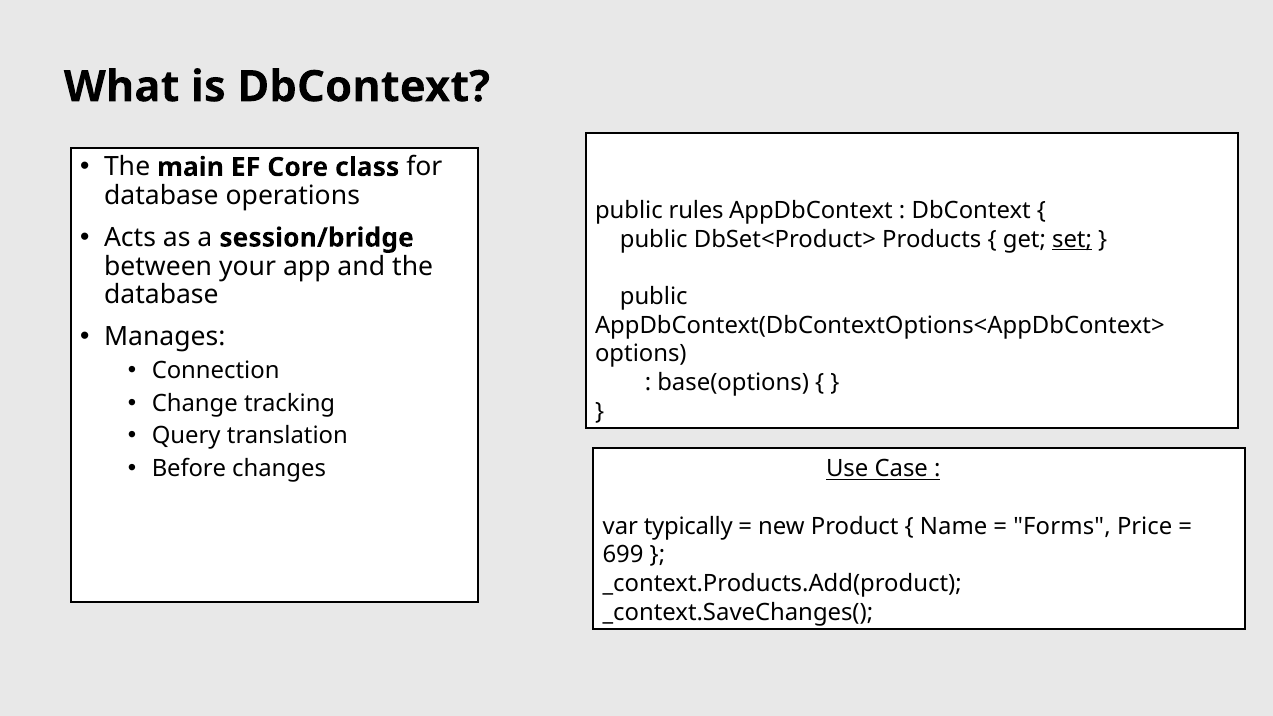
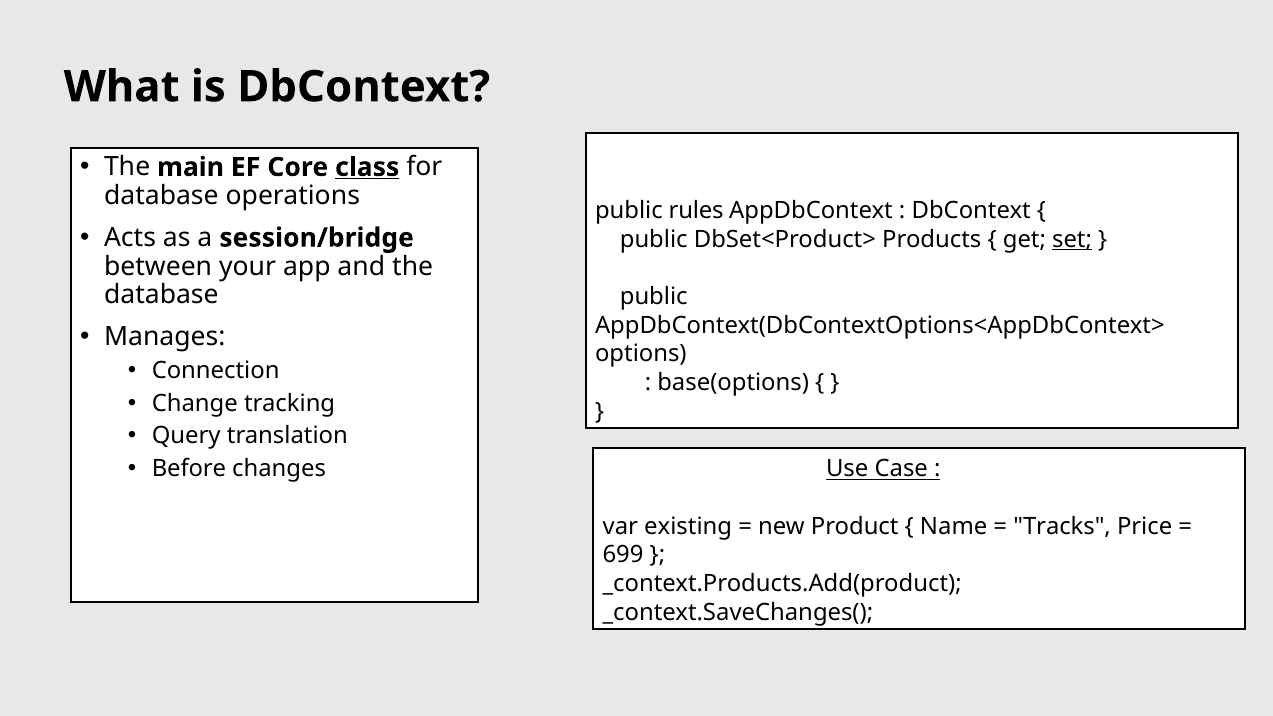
class underline: none -> present
typically: typically -> existing
Forms: Forms -> Tracks
